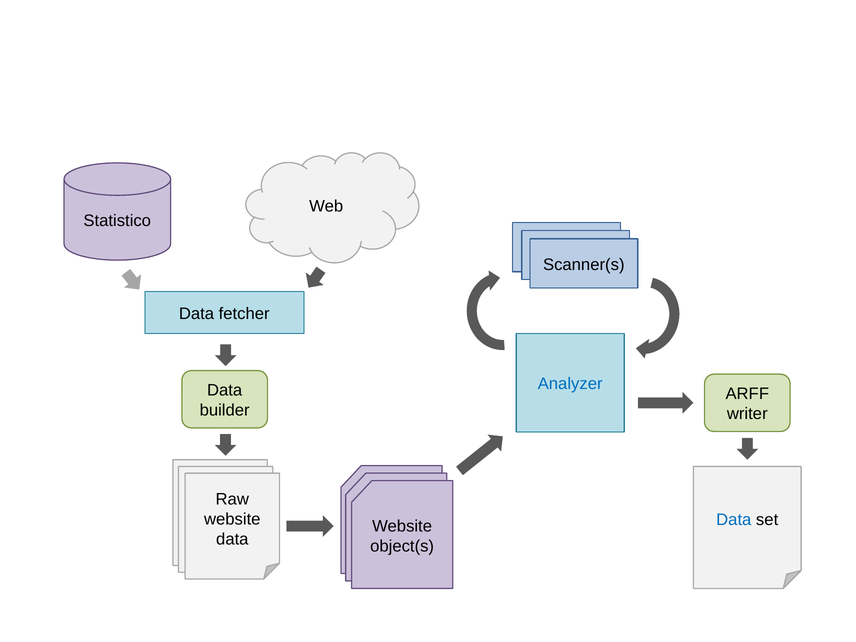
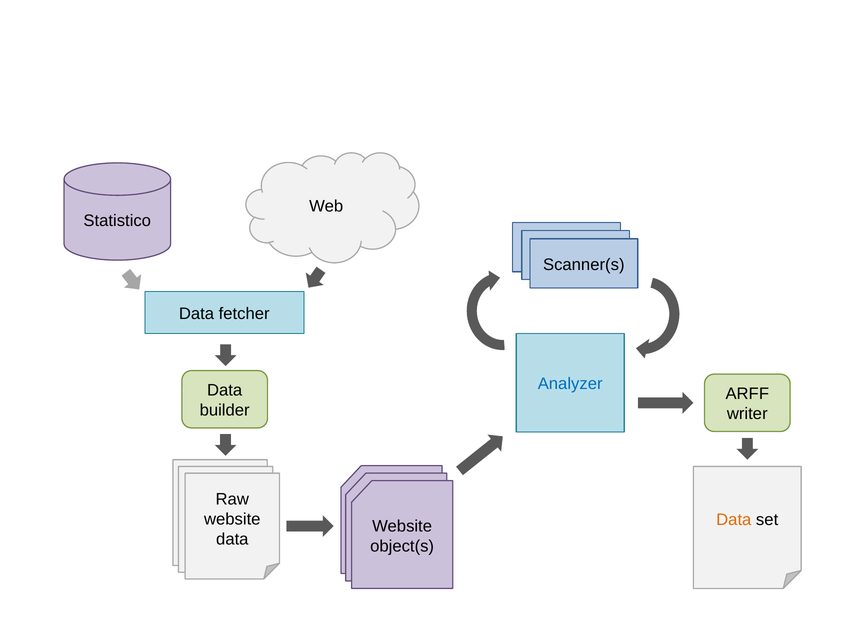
Data at (734, 520) colour: blue -> orange
